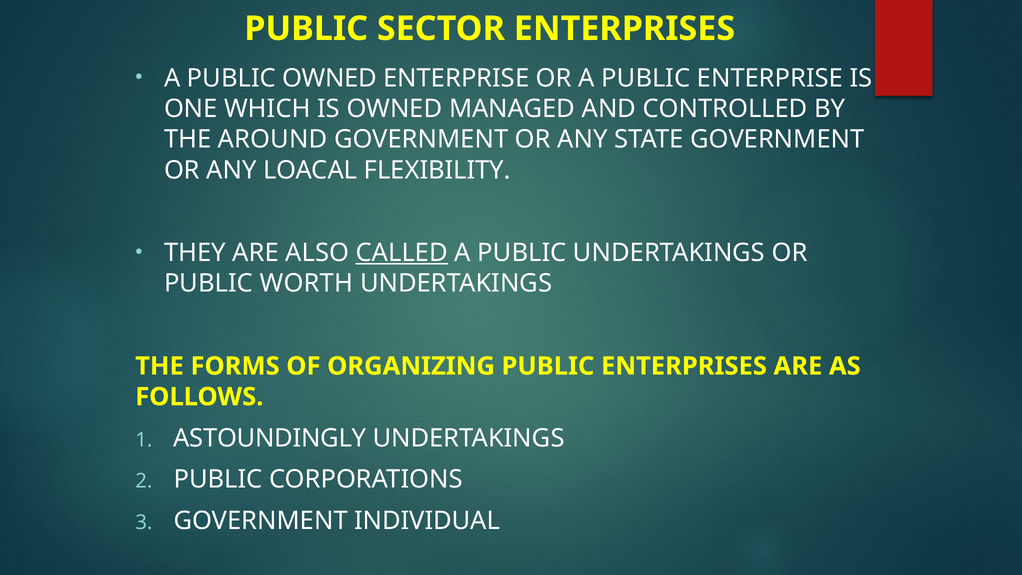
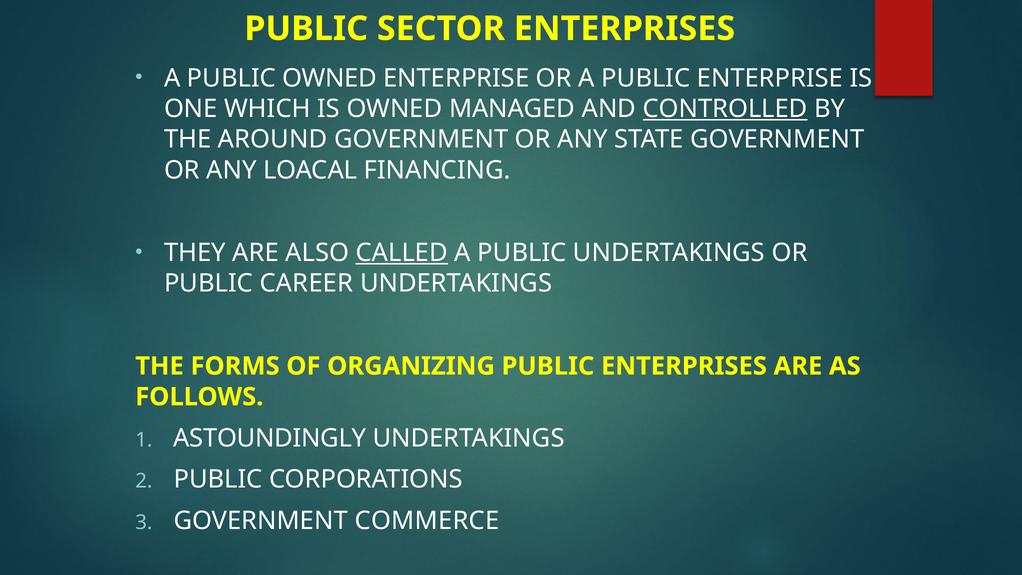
CONTROLLED underline: none -> present
FLEXIBILITY: FLEXIBILITY -> FINANCING
WORTH: WORTH -> CAREER
INDIVIDUAL: INDIVIDUAL -> COMMERCE
